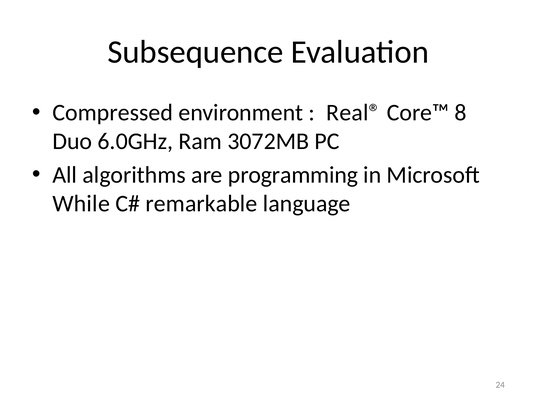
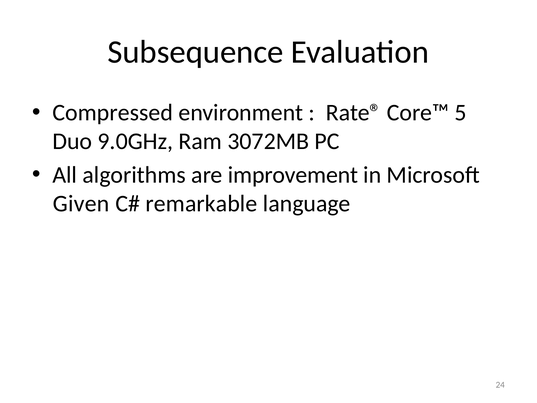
Real®: Real® -> Rate®
8: 8 -> 5
6.0GHz: 6.0GHz -> 9.0GHz
programming: programming -> improvement
While: While -> Given
